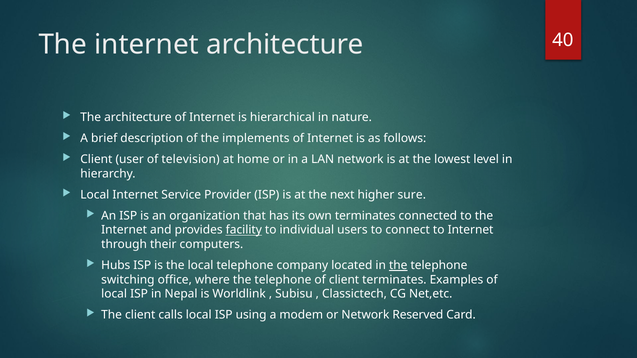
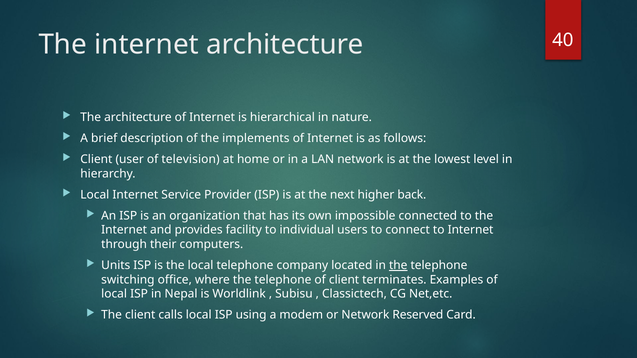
sure: sure -> back
own terminates: terminates -> impossible
facility underline: present -> none
Hubs: Hubs -> Units
